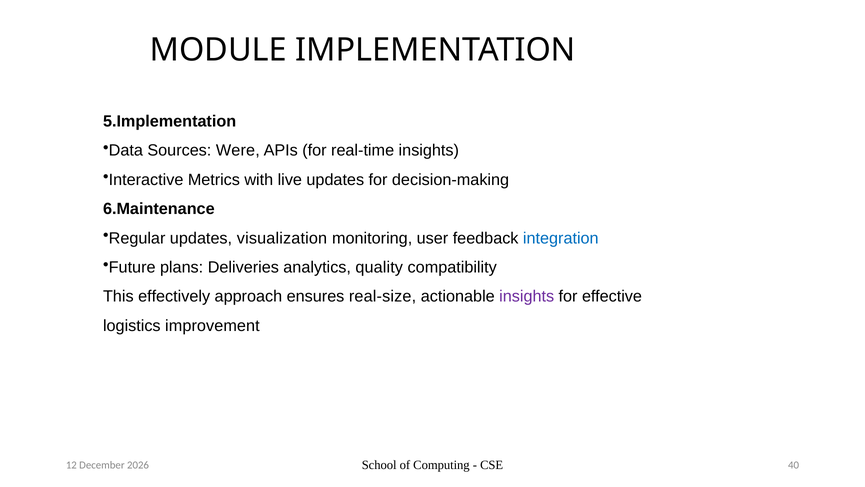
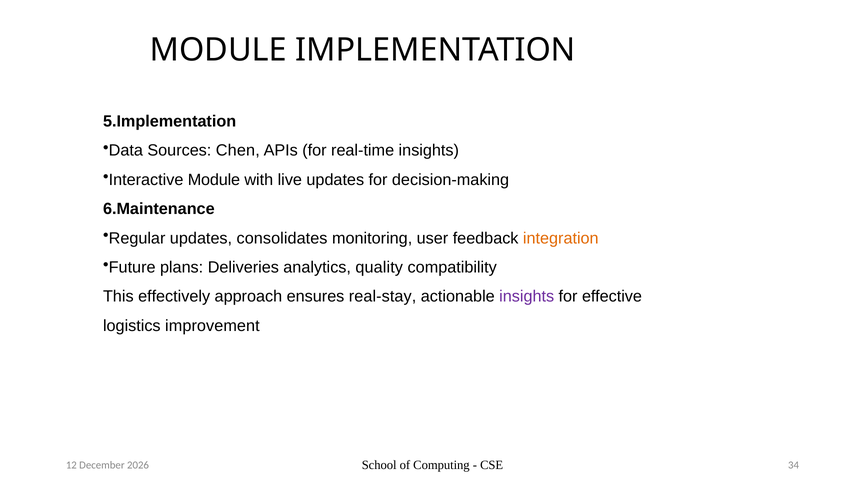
Were: Were -> Chen
Interactive Metrics: Metrics -> Module
visualization: visualization -> consolidates
integration colour: blue -> orange
real-size: real-size -> real-stay
40: 40 -> 34
